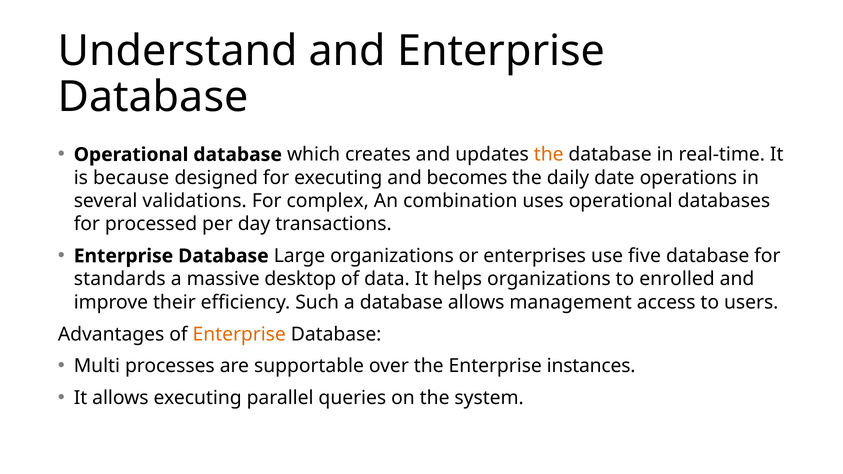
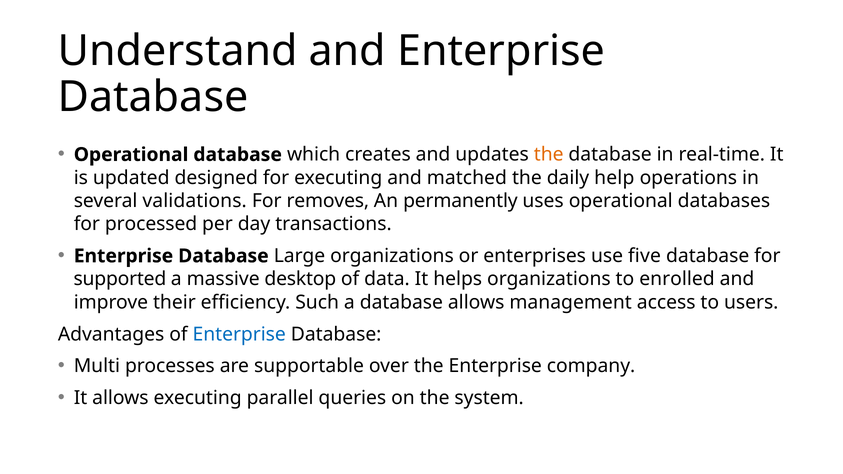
because: because -> updated
becomes: becomes -> matched
date: date -> help
complex: complex -> removes
combination: combination -> permanently
standards: standards -> supported
Enterprise at (239, 334) colour: orange -> blue
instances: instances -> company
